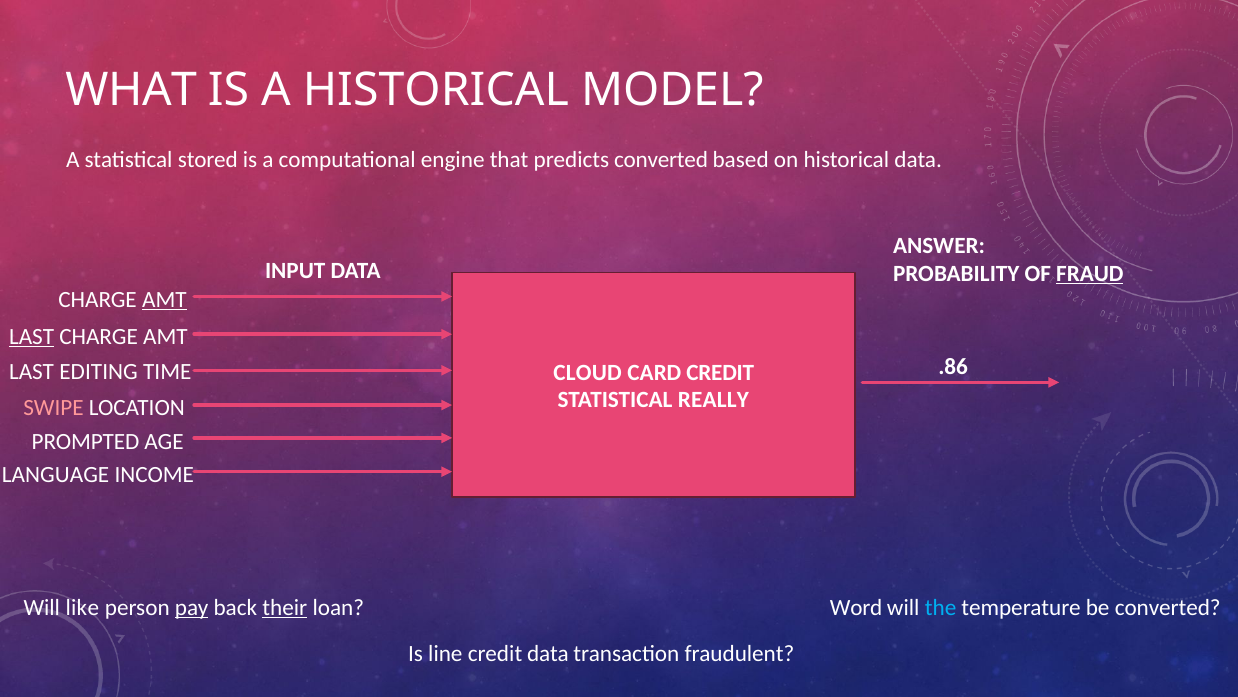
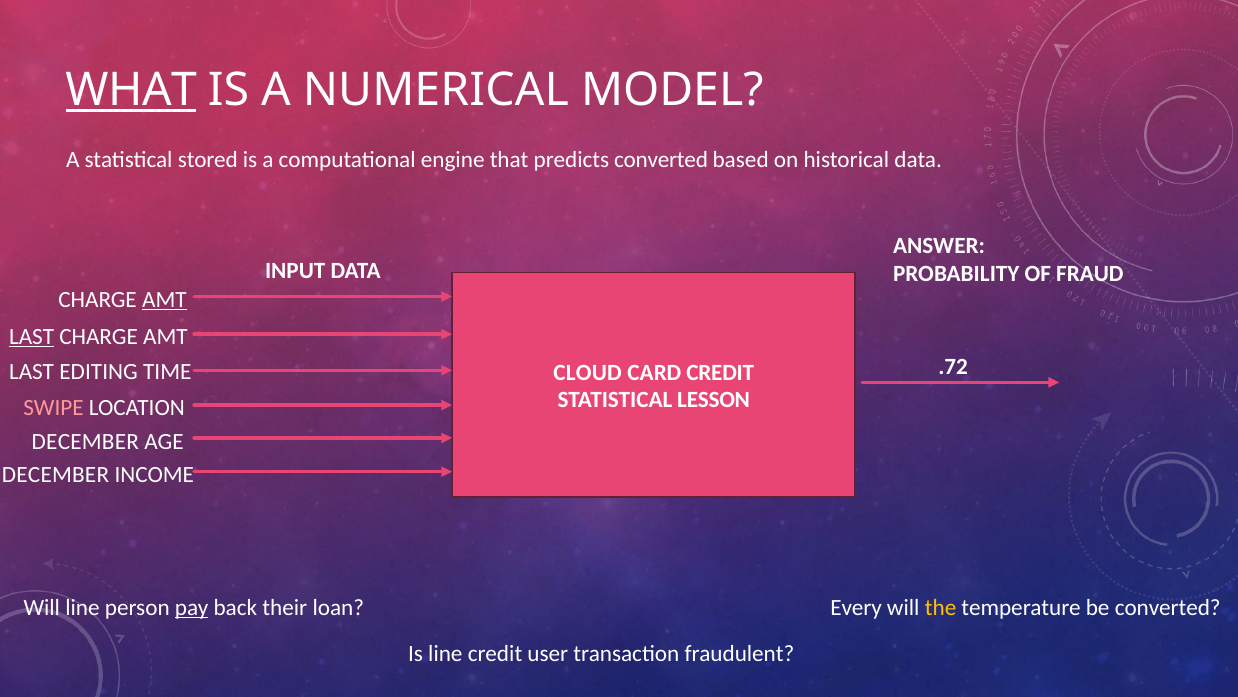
WHAT underline: none -> present
A HISTORICAL: HISTORICAL -> NUMERICAL
FRAUD underline: present -> none
.86: .86 -> .72
REALLY: REALLY -> LESSON
PROMPTED at (86, 441): PROMPTED -> DECEMBER
LANGUAGE at (56, 475): LANGUAGE -> DECEMBER
Word: Word -> Every
the colour: light blue -> yellow
Will like: like -> line
their underline: present -> none
credit data: data -> user
